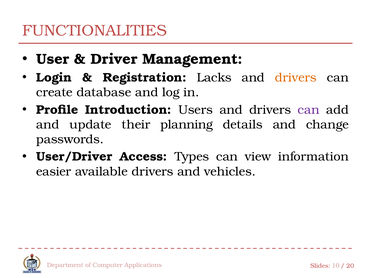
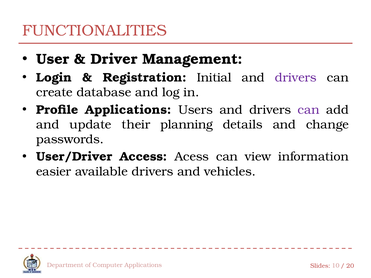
Lacks: Lacks -> Initial
drivers at (296, 78) colour: orange -> purple
Profile Introduction: Introduction -> Applications
Types: Types -> Acess
